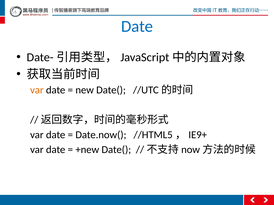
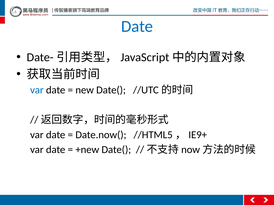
var at (37, 90) colour: orange -> blue
